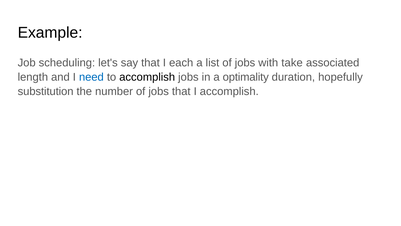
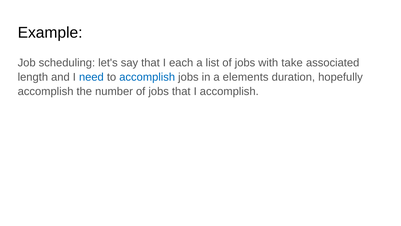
accomplish at (147, 77) colour: black -> blue
optimality: optimality -> elements
substitution at (46, 91): substitution -> accomplish
